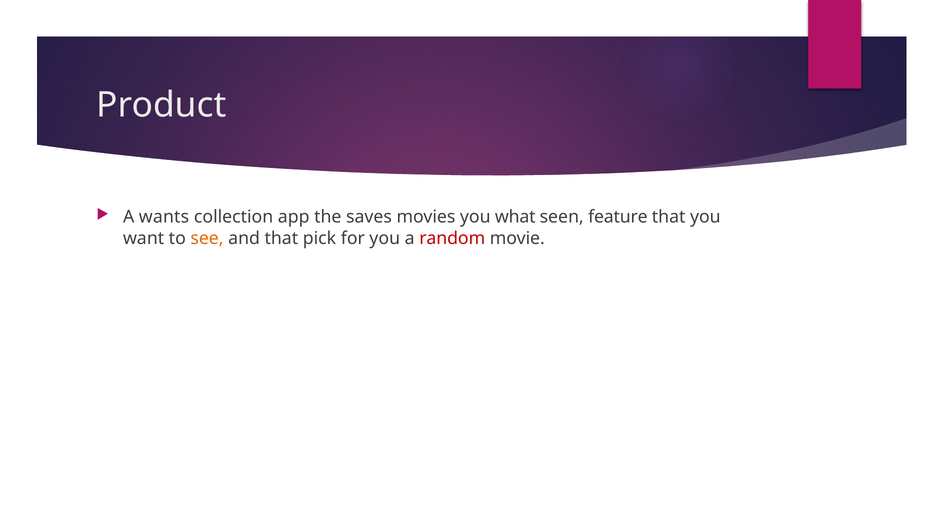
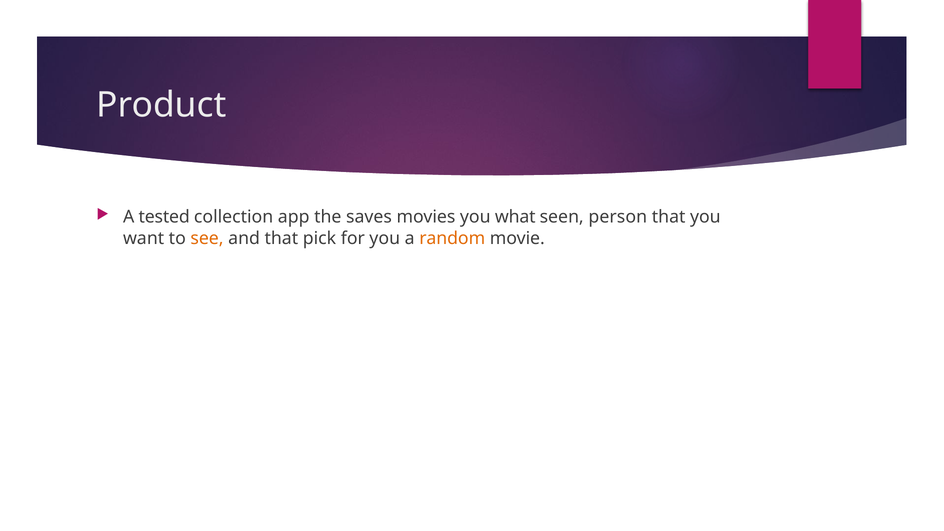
wants: wants -> tested
feature: feature -> person
random colour: red -> orange
